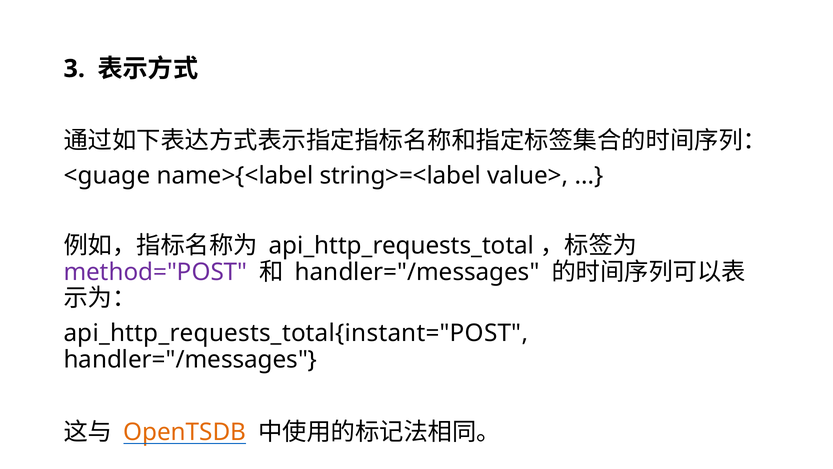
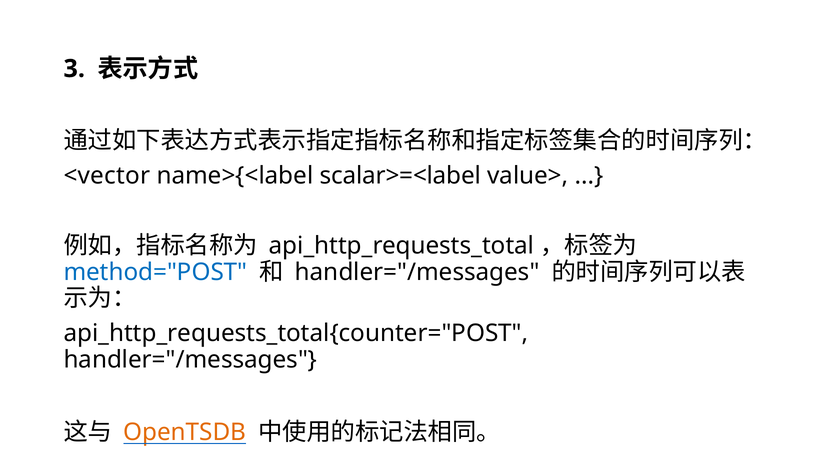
<guage: <guage -> <vector
string>=<label: string>=<label -> scalar>=<label
method="POST colour: purple -> blue
api_http_requests_total{instant="POST: api_http_requests_total{instant="POST -> api_http_requests_total{counter="POST
